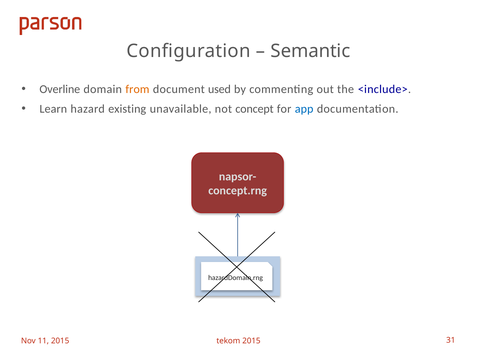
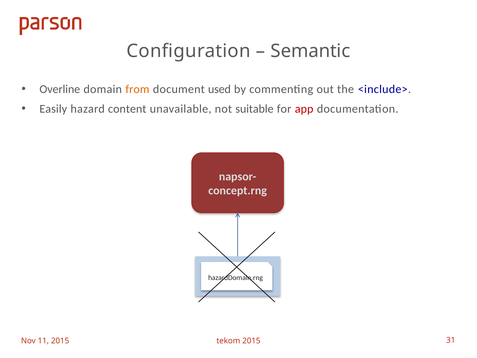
Learn: Learn -> Easily
existing: existing -> content
concept: concept -> suitable
app colour: blue -> red
